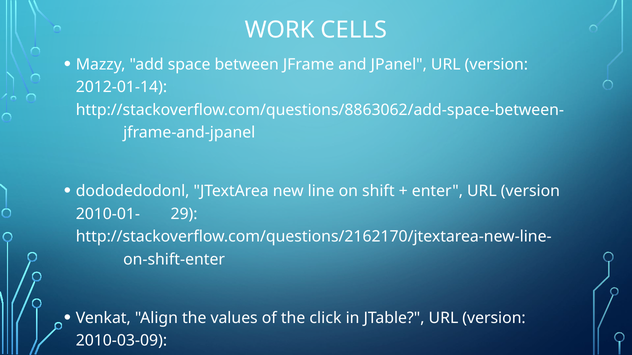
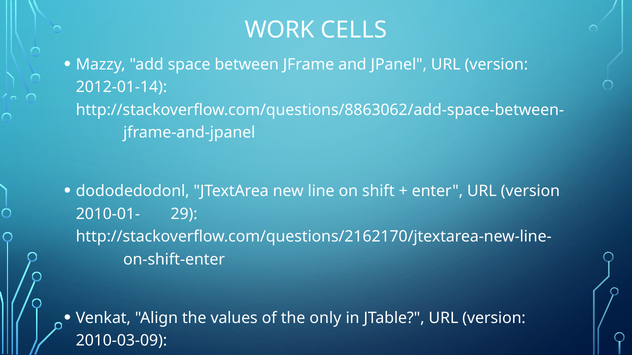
click: click -> only
